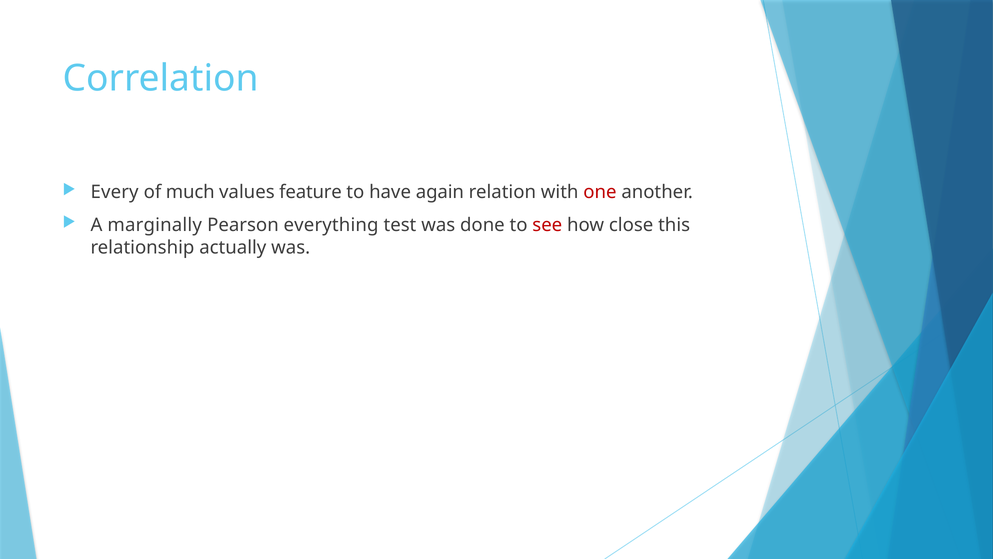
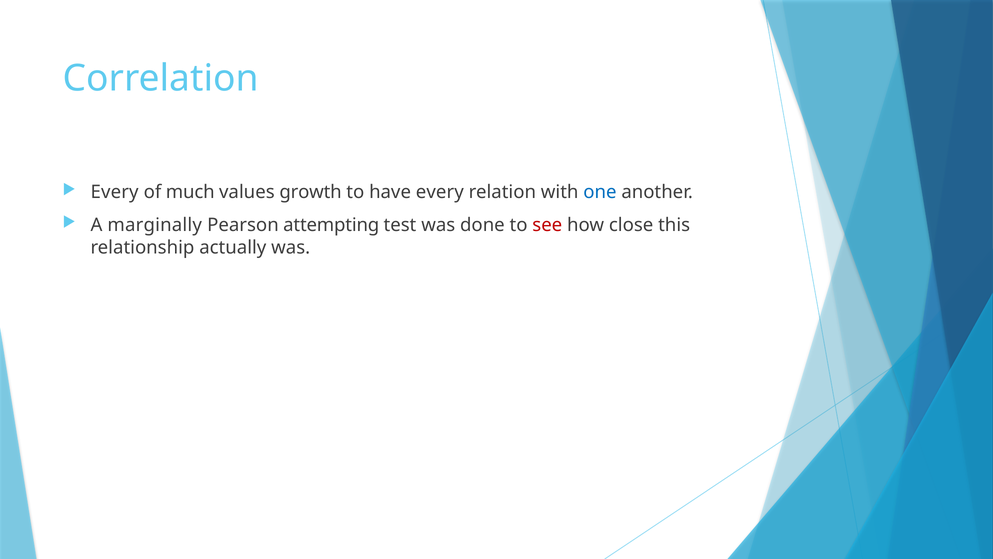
feature: feature -> growth
have again: again -> every
one colour: red -> blue
everything: everything -> attempting
